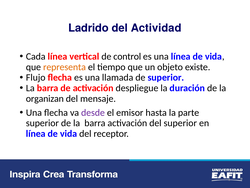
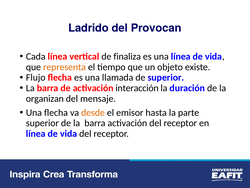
Actividad: Actividad -> Provocan
control: control -> finaliza
despliegue: despliegue -> interacción
desde colour: purple -> orange
activación del superior: superior -> receptor
